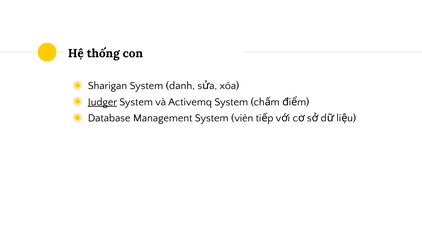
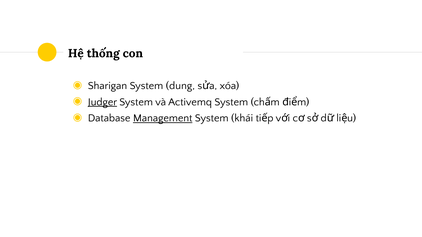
danh: danh -> dung
Management underline: none -> present
viên: viên -> khái
